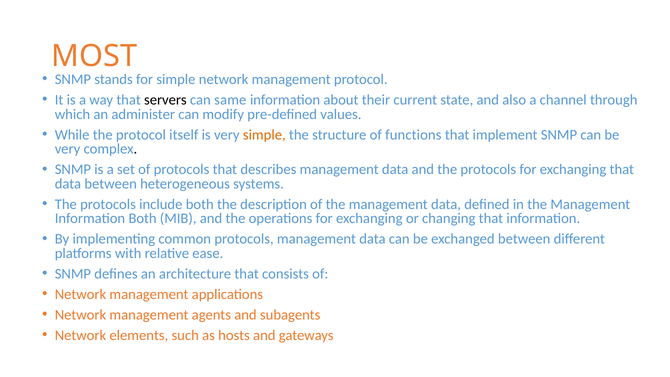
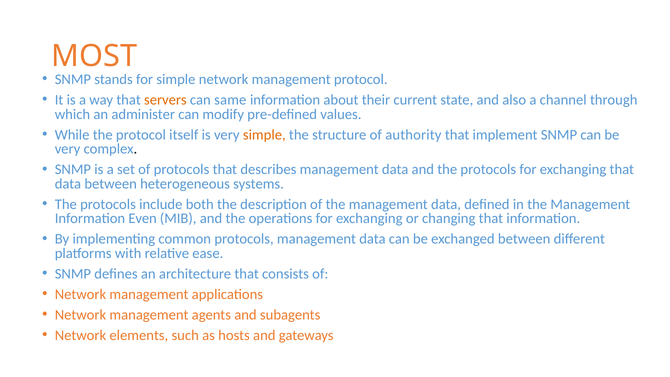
servers colour: black -> orange
functions: functions -> authority
Information Both: Both -> Even
